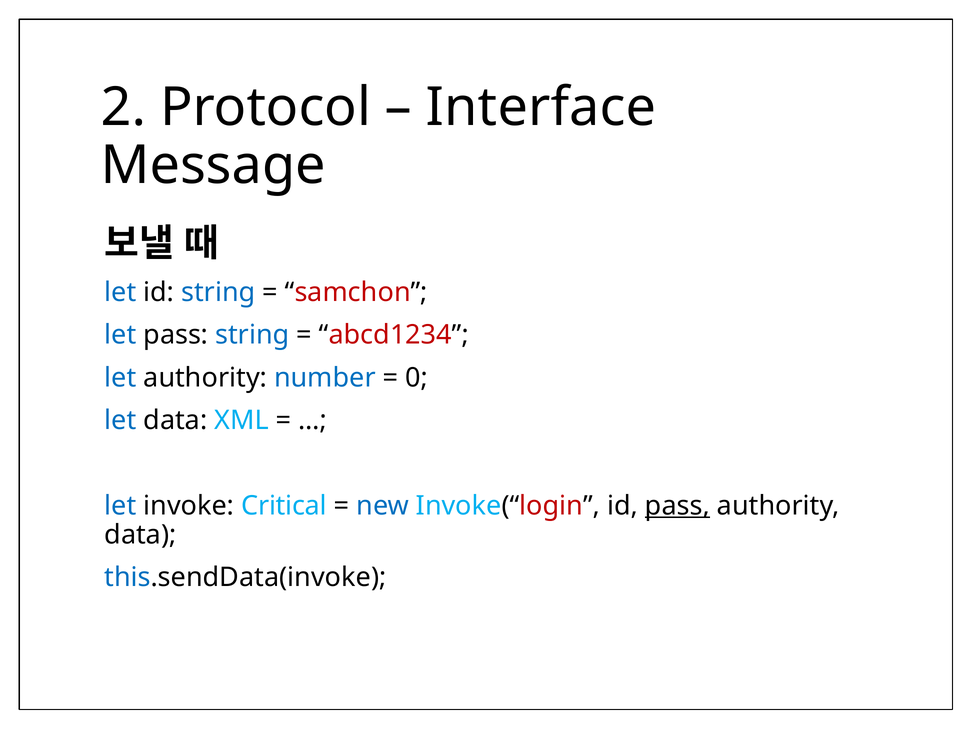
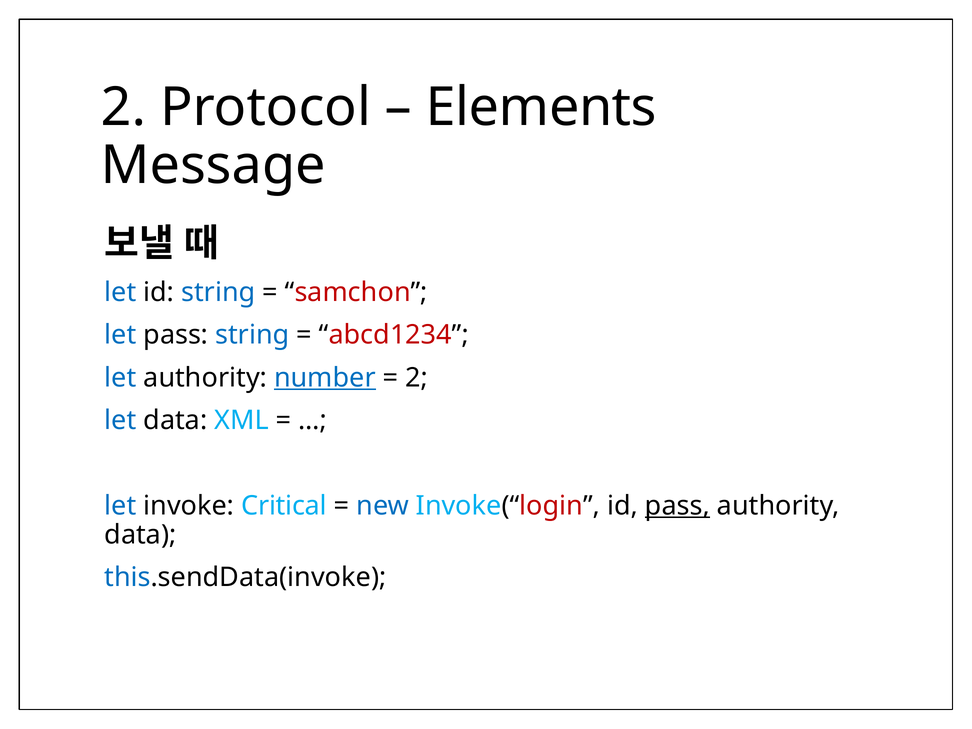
Interface: Interface -> Elements
number underline: none -> present
0 at (417, 378): 0 -> 2
